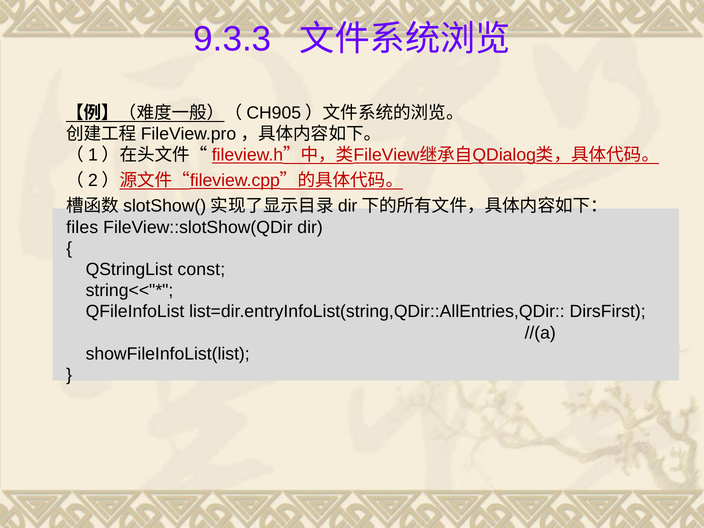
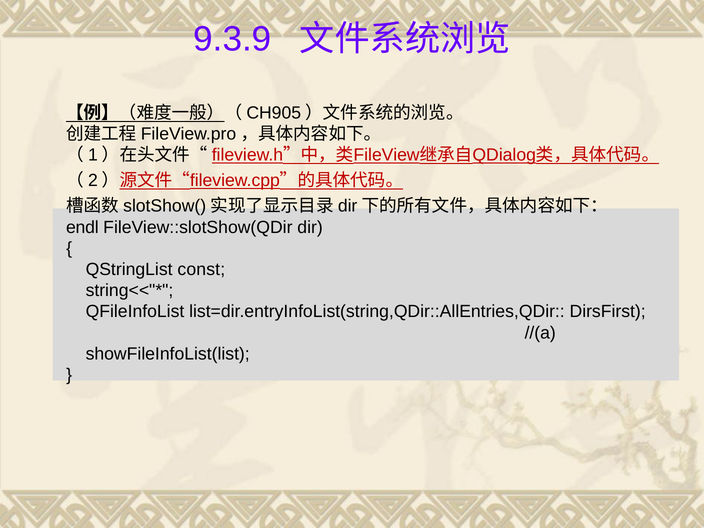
9.3.3: 9.3.3 -> 9.3.9
files: files -> endl
